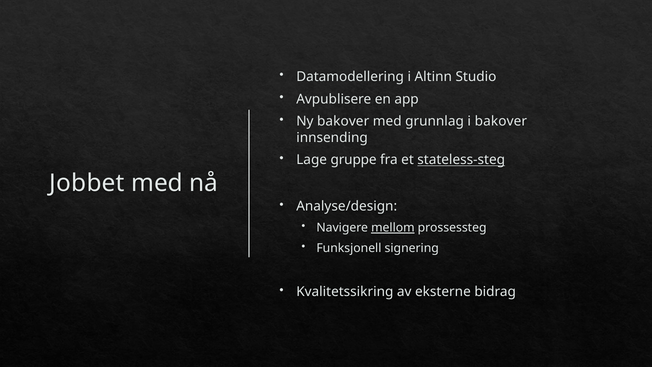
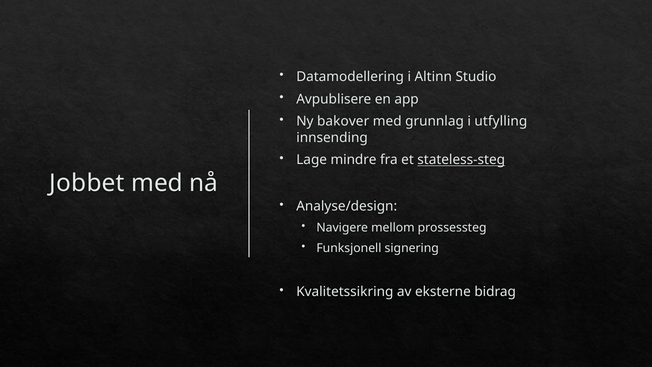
i bakover: bakover -> utfylling
gruppe: gruppe -> mindre
mellom underline: present -> none
